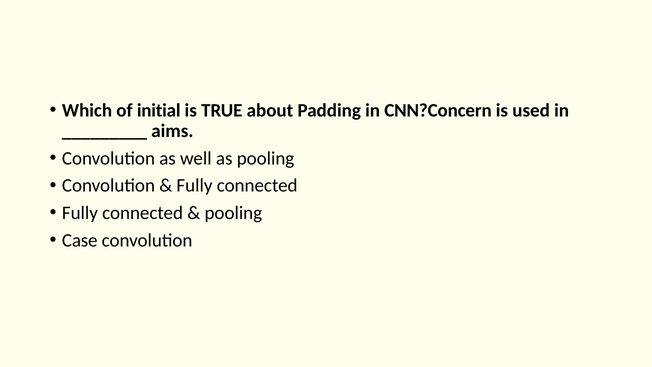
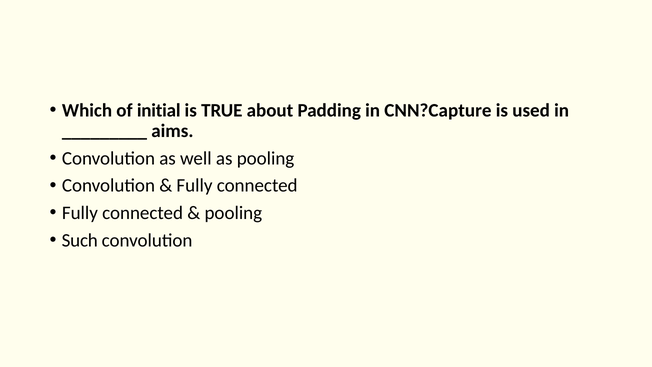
CNN?Concern: CNN?Concern -> CNN?Capture
Case: Case -> Such
